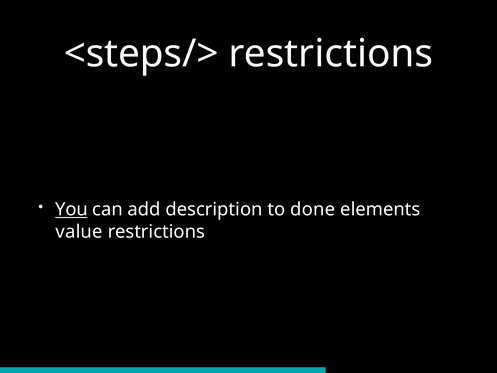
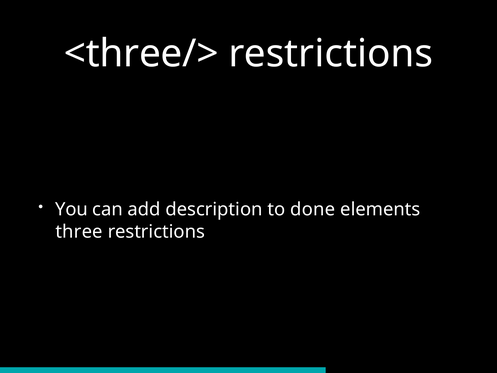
<steps/>: <steps/> -> <three/>
You underline: present -> none
value: value -> three
